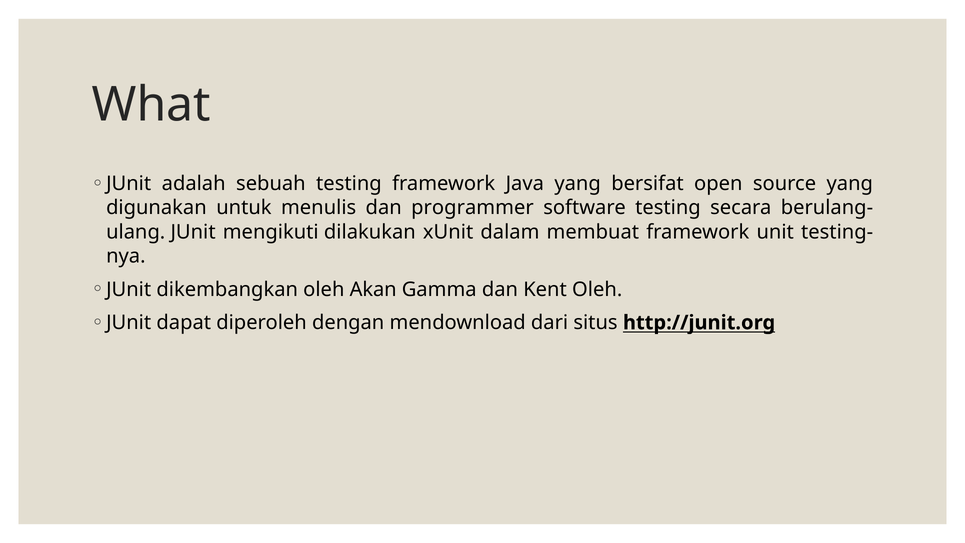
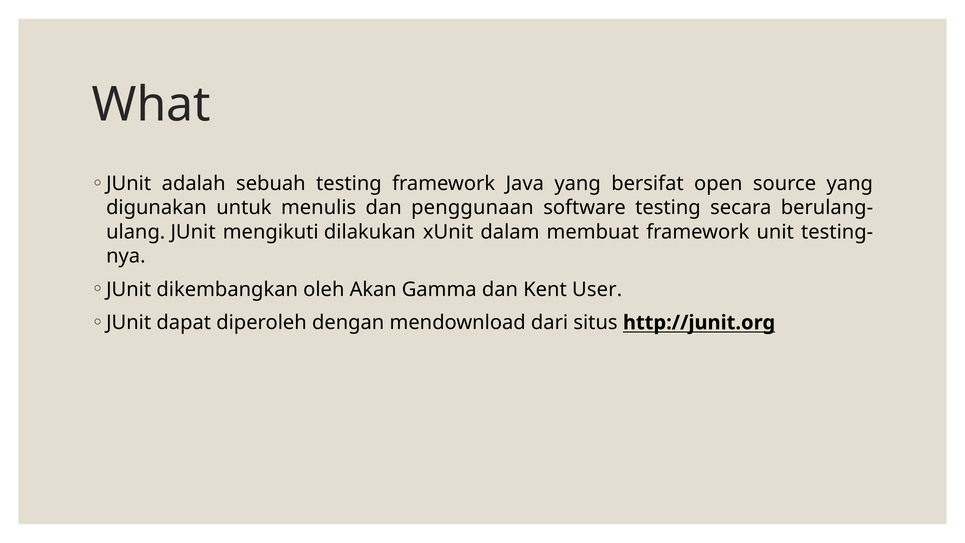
programmer: programmer -> penggunaan
Kent Oleh: Oleh -> User
